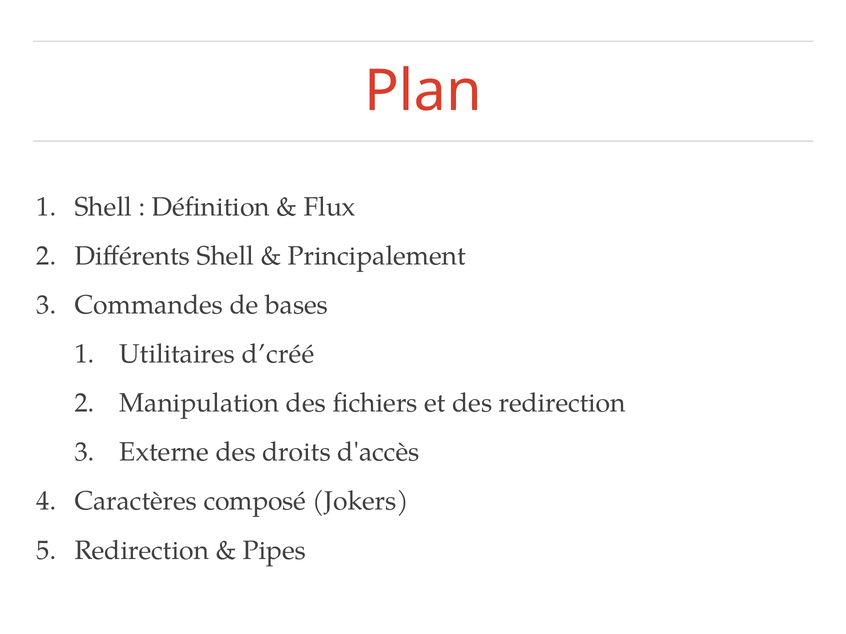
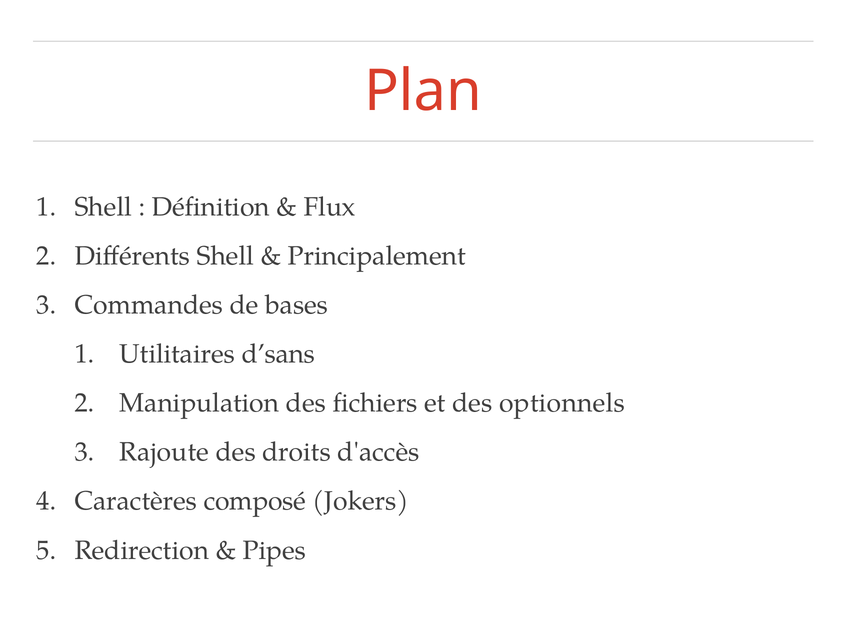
d’créé: d’créé -> d’sans
des redirection: redirection -> optionnels
Externe: Externe -> Rajoute
